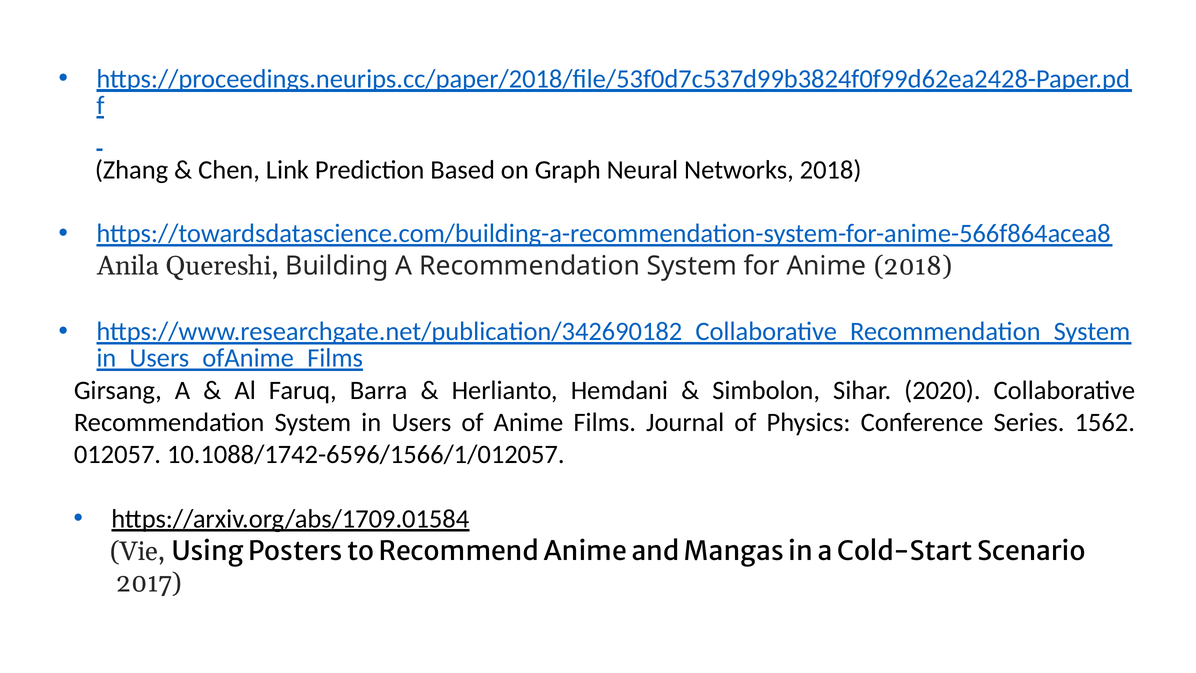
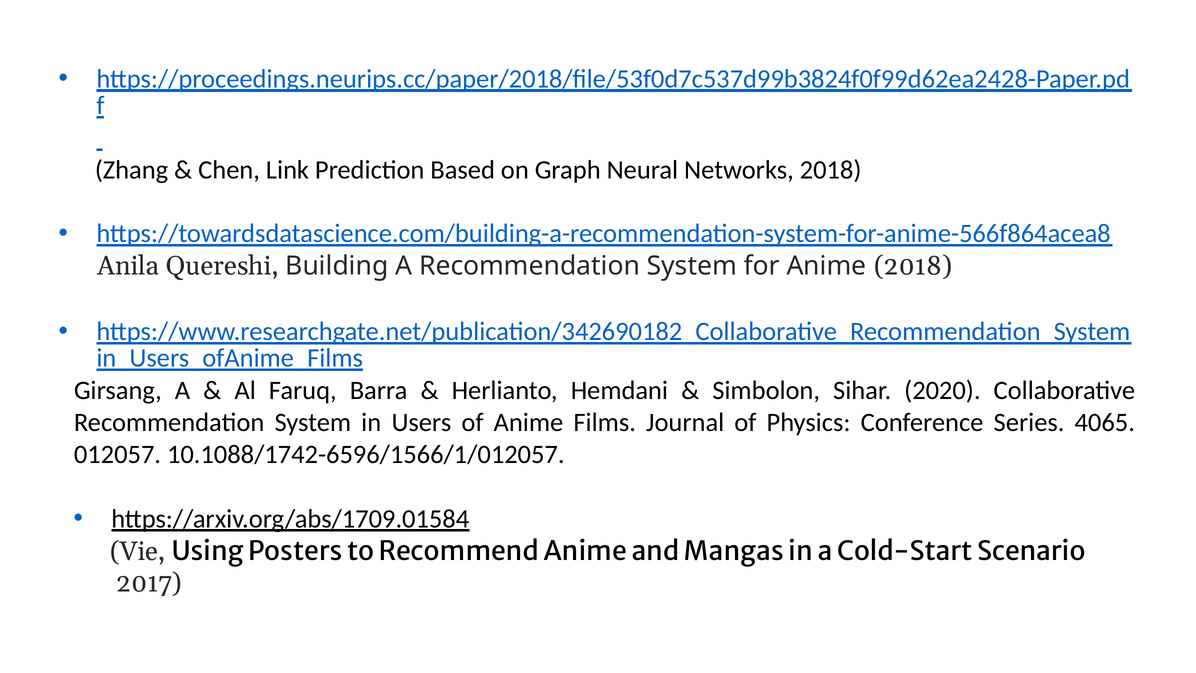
1562: 1562 -> 4065
